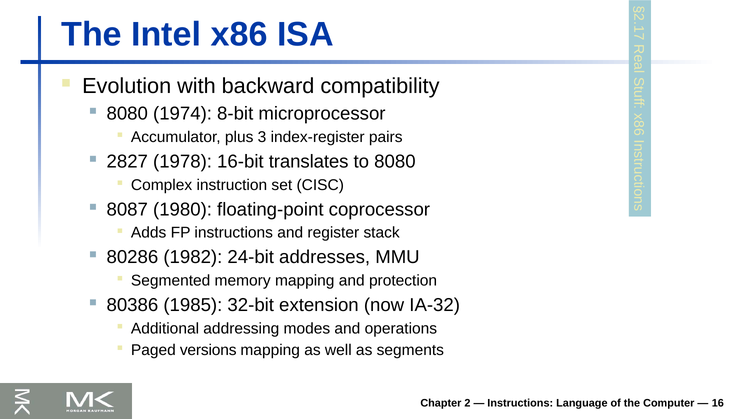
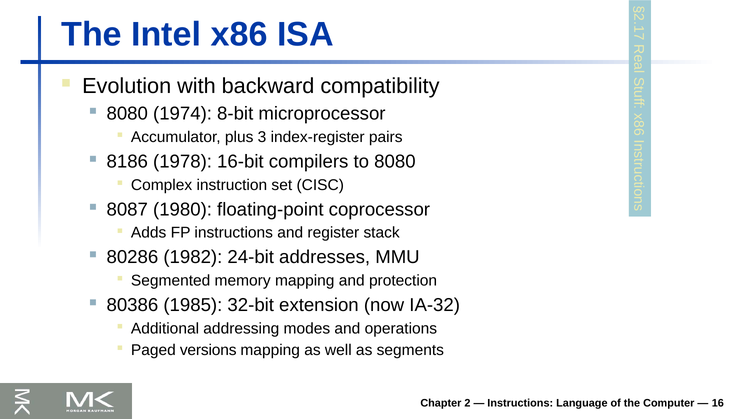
2827: 2827 -> 8186
translates: translates -> compilers
